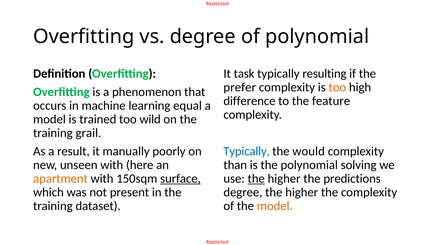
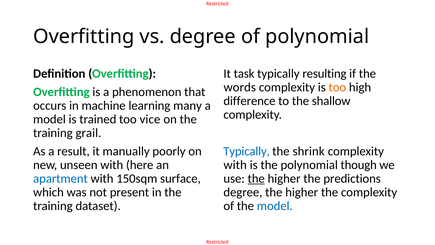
prefer: prefer -> words
feature: feature -> shallow
equal: equal -> many
wild: wild -> vice
would: would -> shrink
than at (235, 165): than -> with
solving: solving -> though
apartment colour: orange -> blue
surface underline: present -> none
model at (275, 206) colour: orange -> blue
